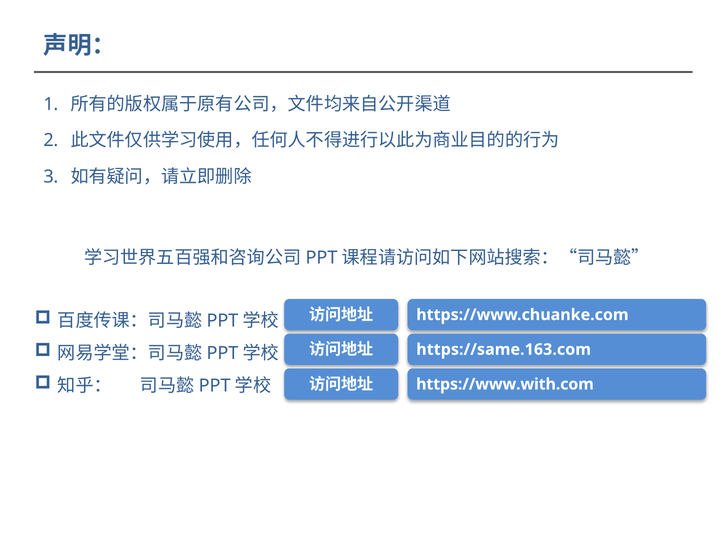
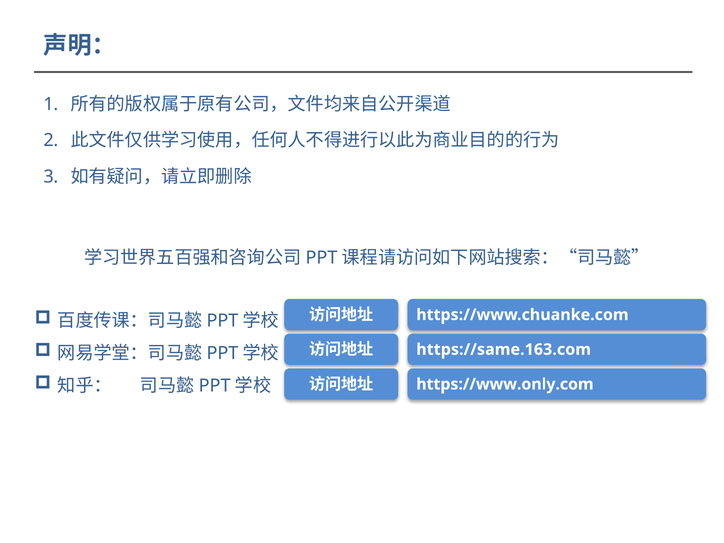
https://www.with.com: https://www.with.com -> https://www.only.com
